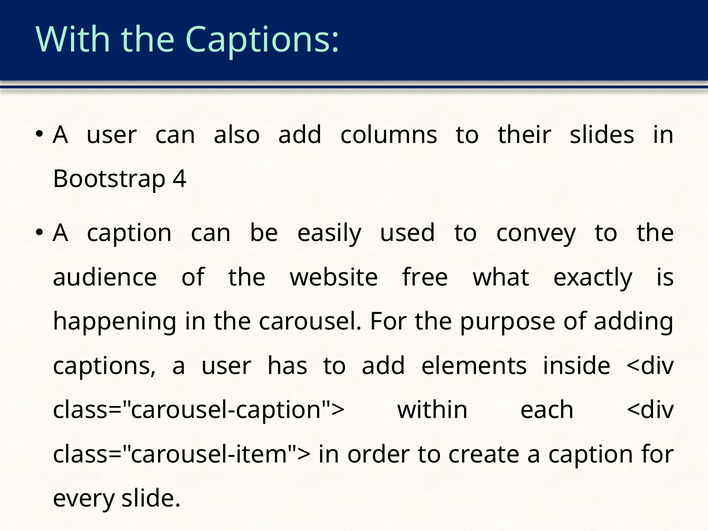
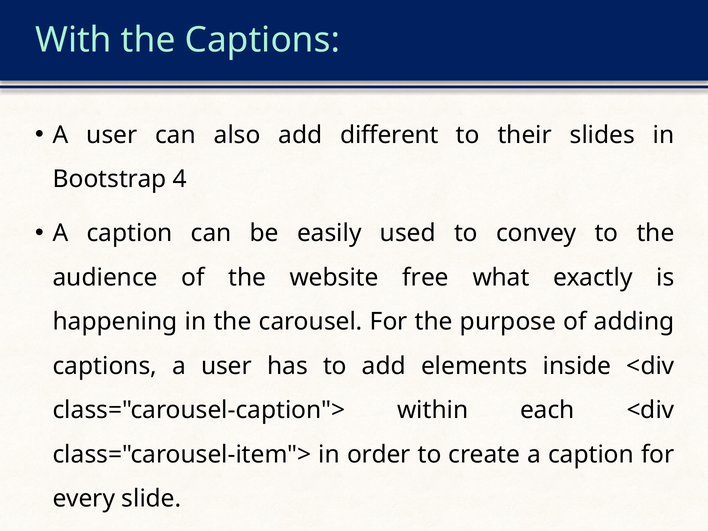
columns: columns -> different
